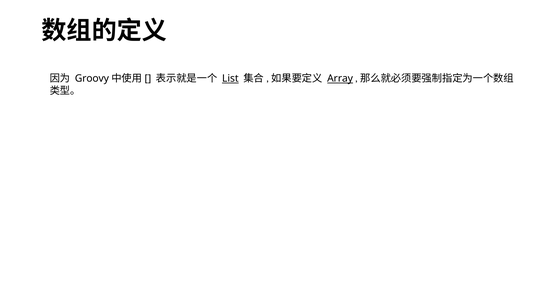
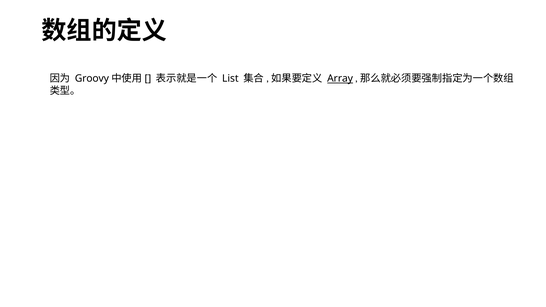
List underline: present -> none
